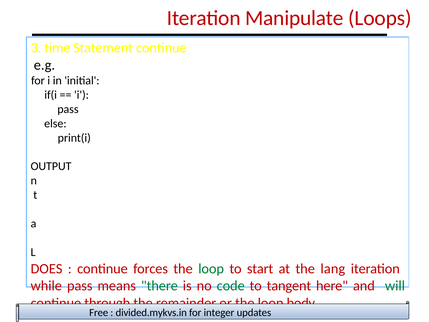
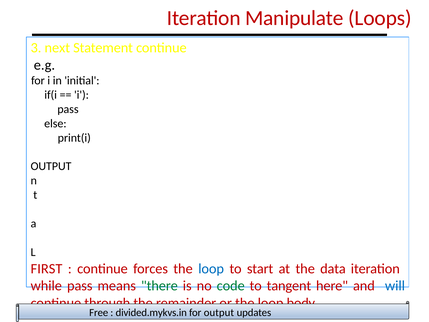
time: time -> next
DOES: DOES -> FIRST
loop at (211, 268) colour: green -> blue
lang: lang -> data
will colour: green -> blue
for integer: integer -> output
